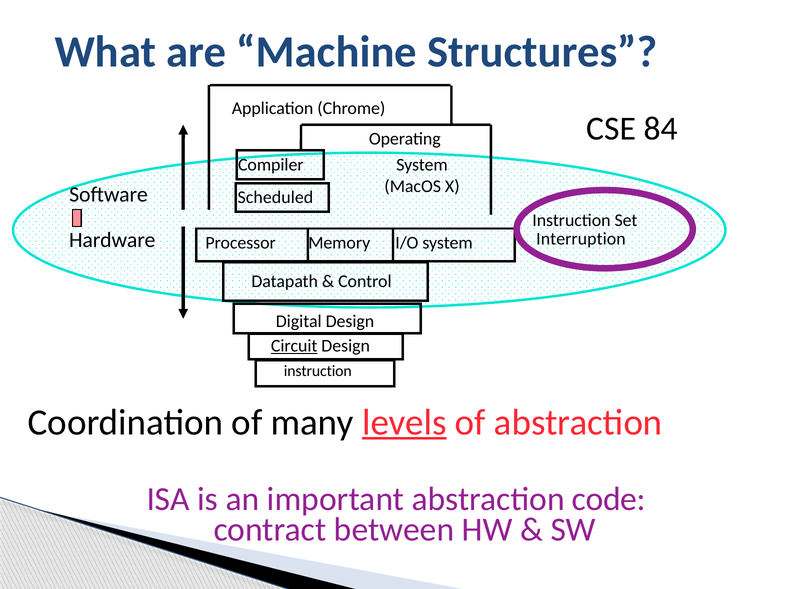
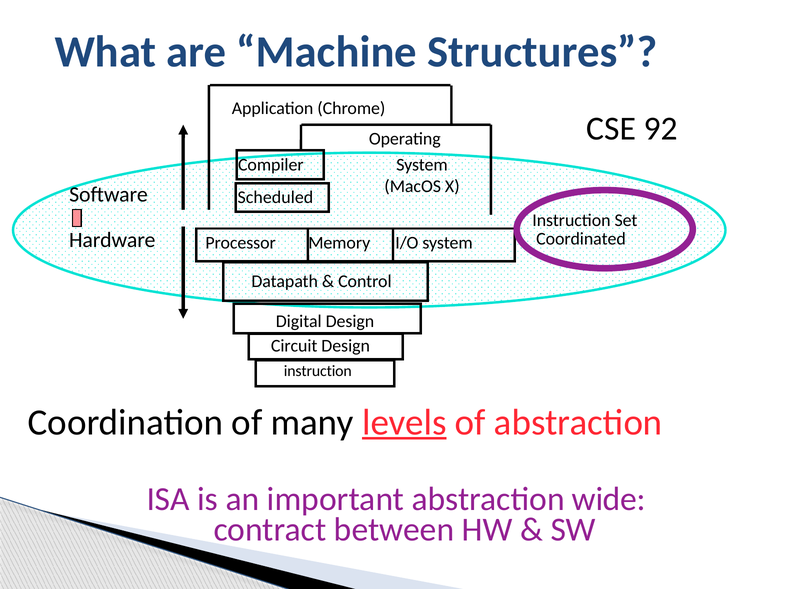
84: 84 -> 92
Interruption: Interruption -> Coordinated
Circuit underline: present -> none
code: code -> wide
